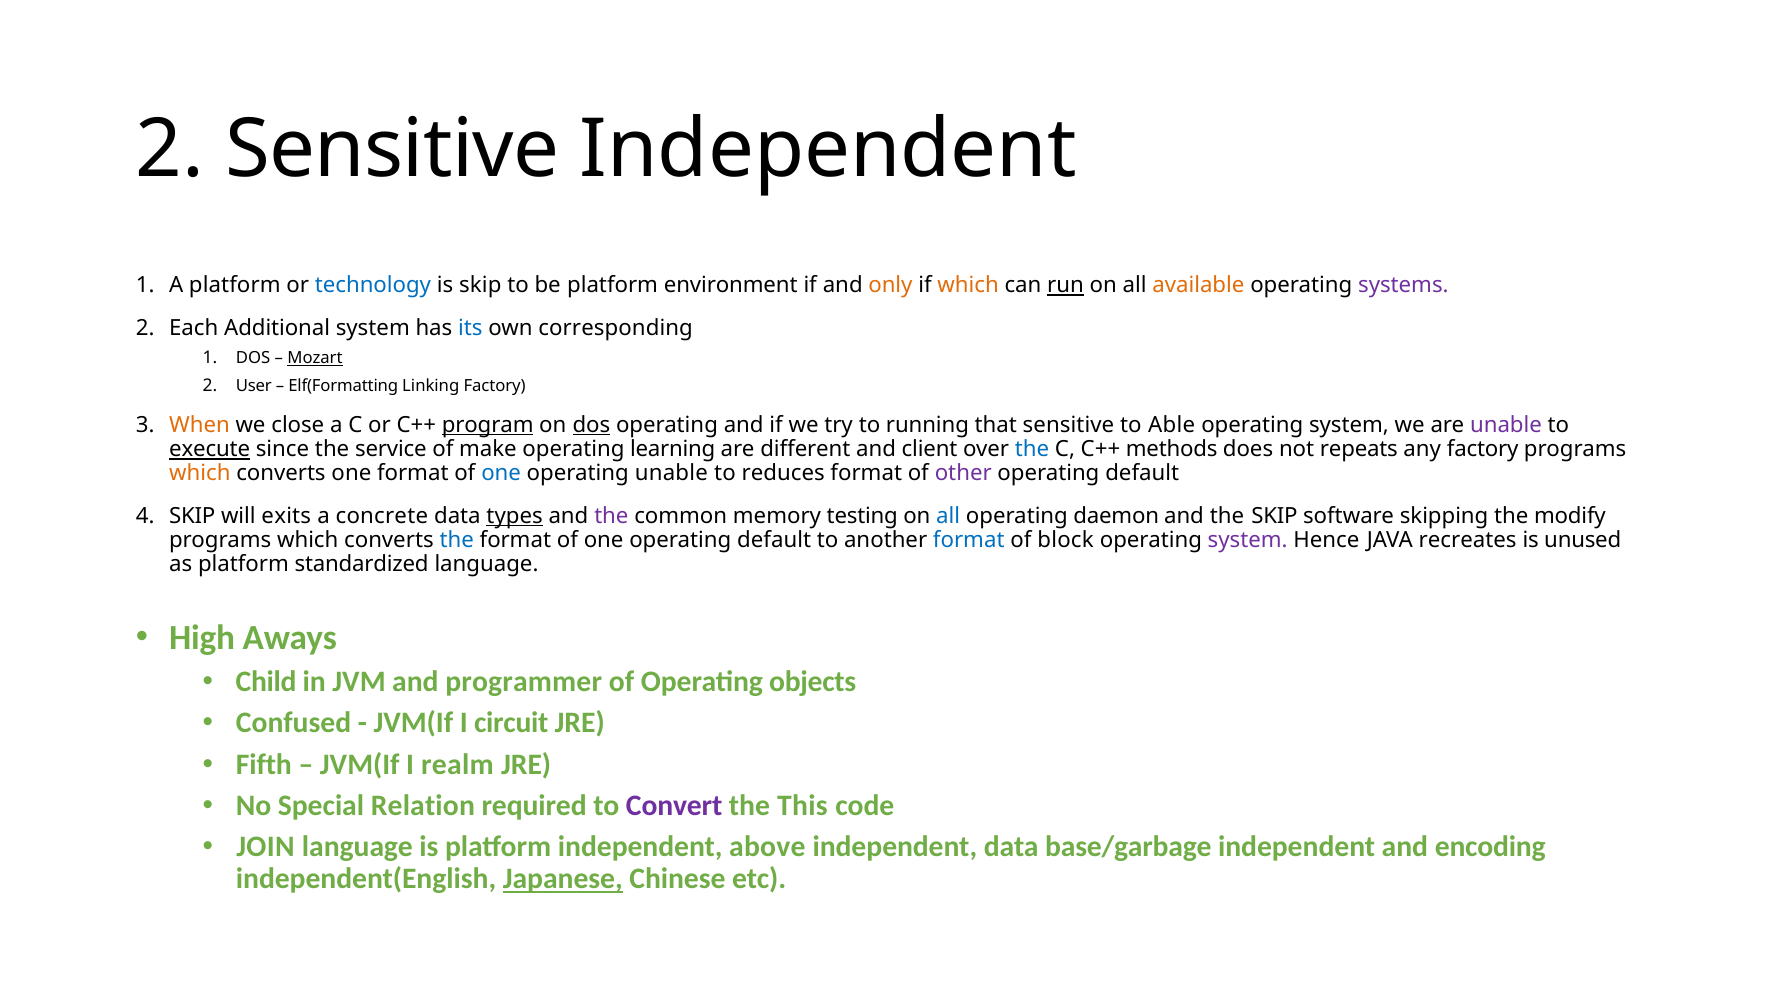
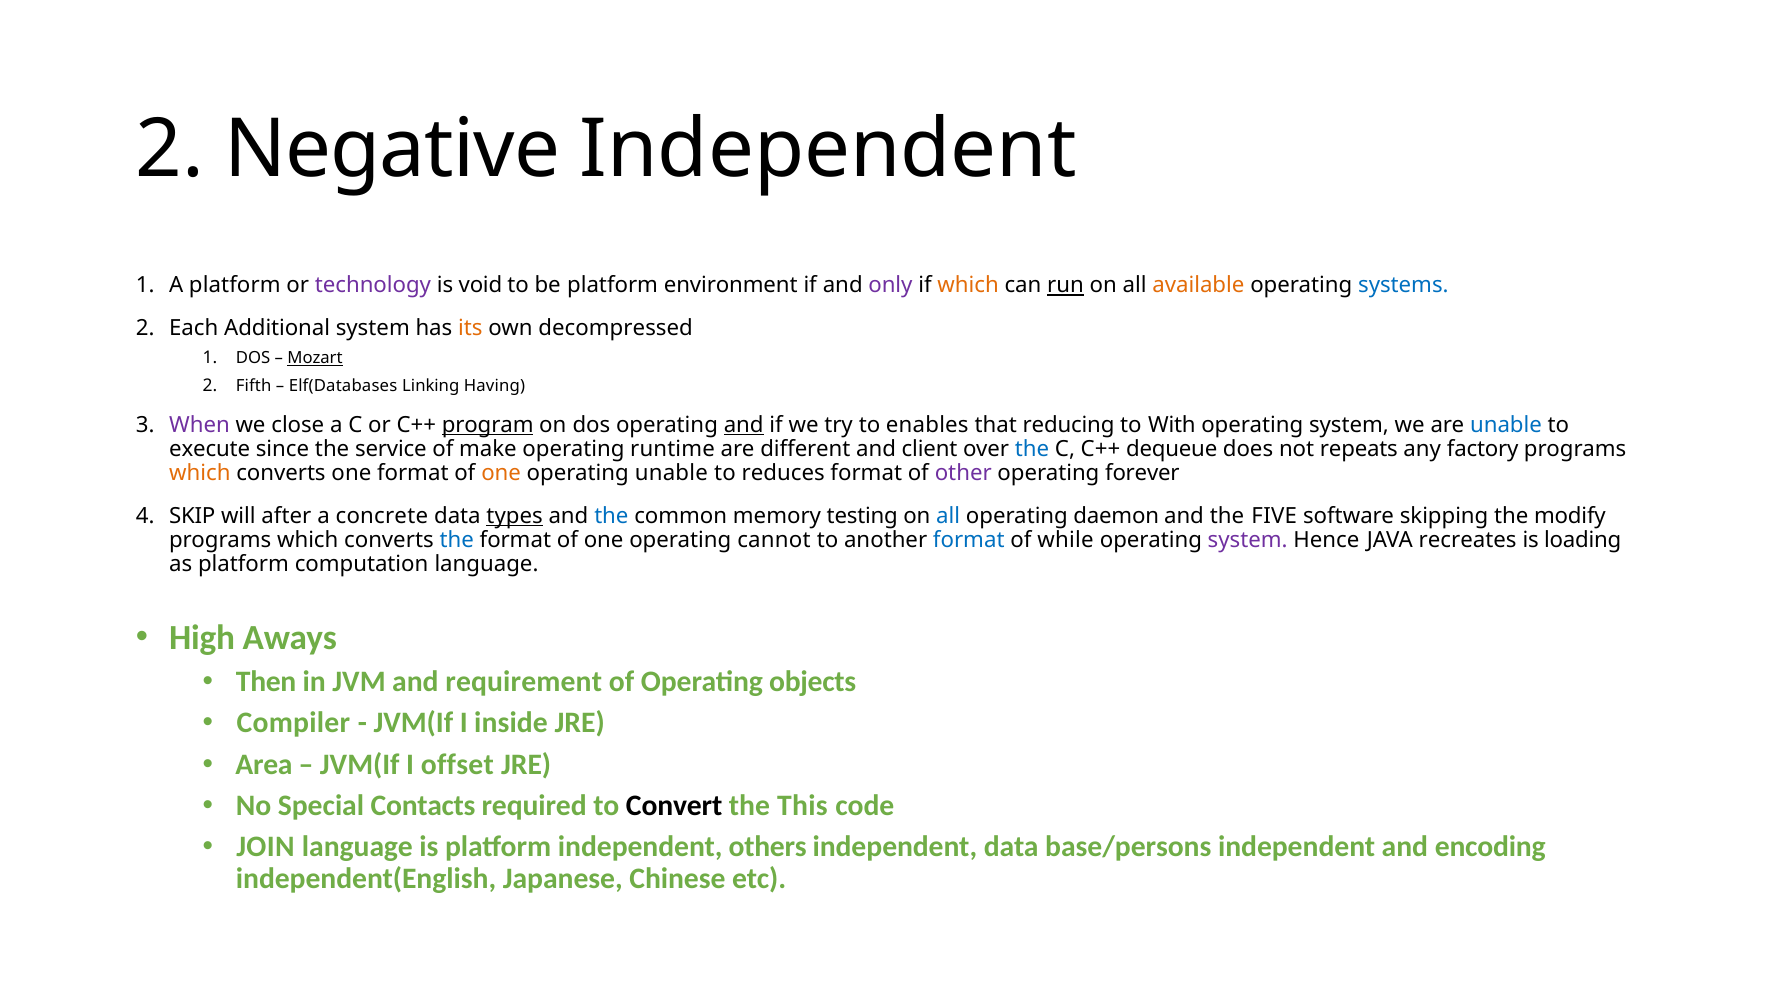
2 Sensitive: Sensitive -> Negative
technology colour: blue -> purple
is skip: skip -> void
only colour: orange -> purple
systems colour: purple -> blue
its colour: blue -> orange
corresponding: corresponding -> decompressed
User: User -> Fifth
Elf(Formatting: Elf(Formatting -> Elf(Databases
Linking Factory: Factory -> Having
When colour: orange -> purple
dos at (591, 425) underline: present -> none
and at (744, 425) underline: none -> present
running: running -> enables
that sensitive: sensitive -> reducing
Able: Able -> With
unable at (1506, 425) colour: purple -> blue
execute underline: present -> none
learning: learning -> runtime
methods: methods -> dequeue
one at (501, 473) colour: blue -> orange
default at (1142, 473): default -> forever
exits: exits -> after
the at (611, 516) colour: purple -> blue
the SKIP: SKIP -> FIVE
one operating default: default -> cannot
block: block -> while
unused: unused -> loading
standardized: standardized -> computation
Child: Child -> Then
programmer: programmer -> requirement
Confused: Confused -> Compiler
circuit: circuit -> inside
Fifth: Fifth -> Area
realm: realm -> offset
Relation: Relation -> Contacts
Convert colour: purple -> black
above: above -> others
base/garbage: base/garbage -> base/persons
Japanese underline: present -> none
